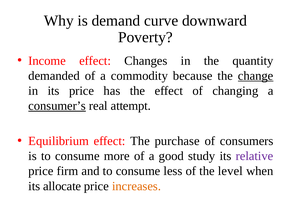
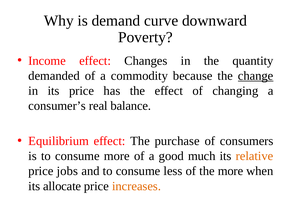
consumer’s underline: present -> none
attempt: attempt -> balance
study: study -> much
relative colour: purple -> orange
firm: firm -> jobs
the level: level -> more
